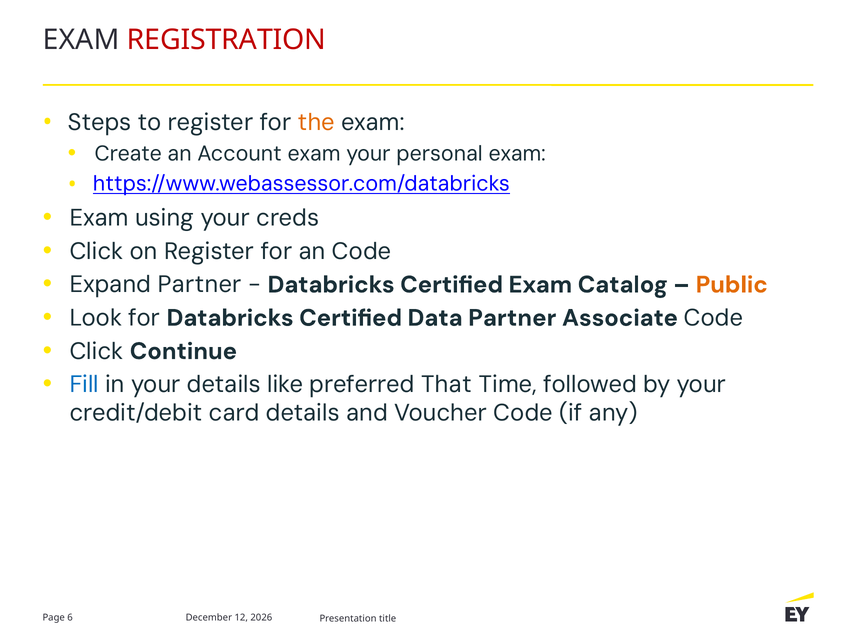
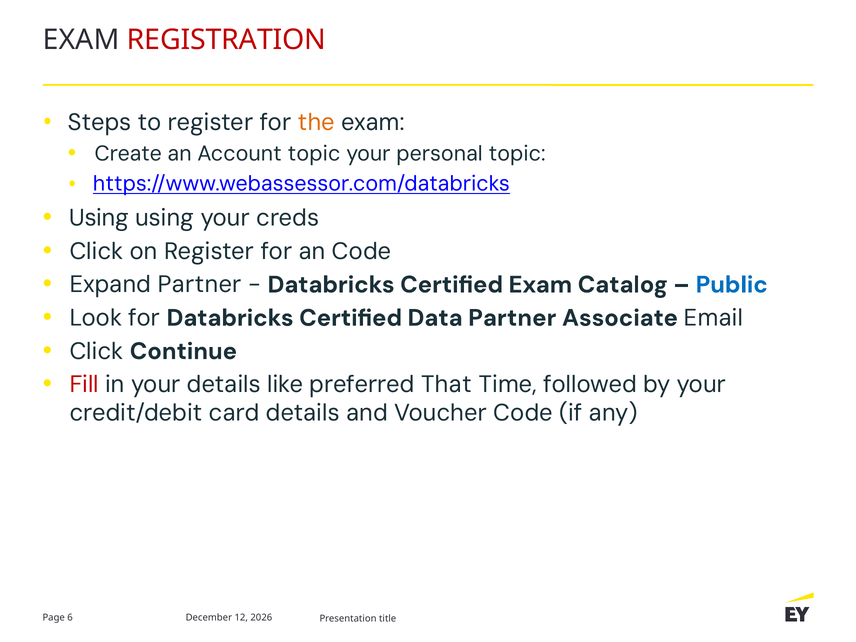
Account exam: exam -> topic
personal exam: exam -> topic
Exam at (99, 218): Exam -> Using
Public colour: orange -> blue
Associate Code: Code -> Email
Fill colour: blue -> red
